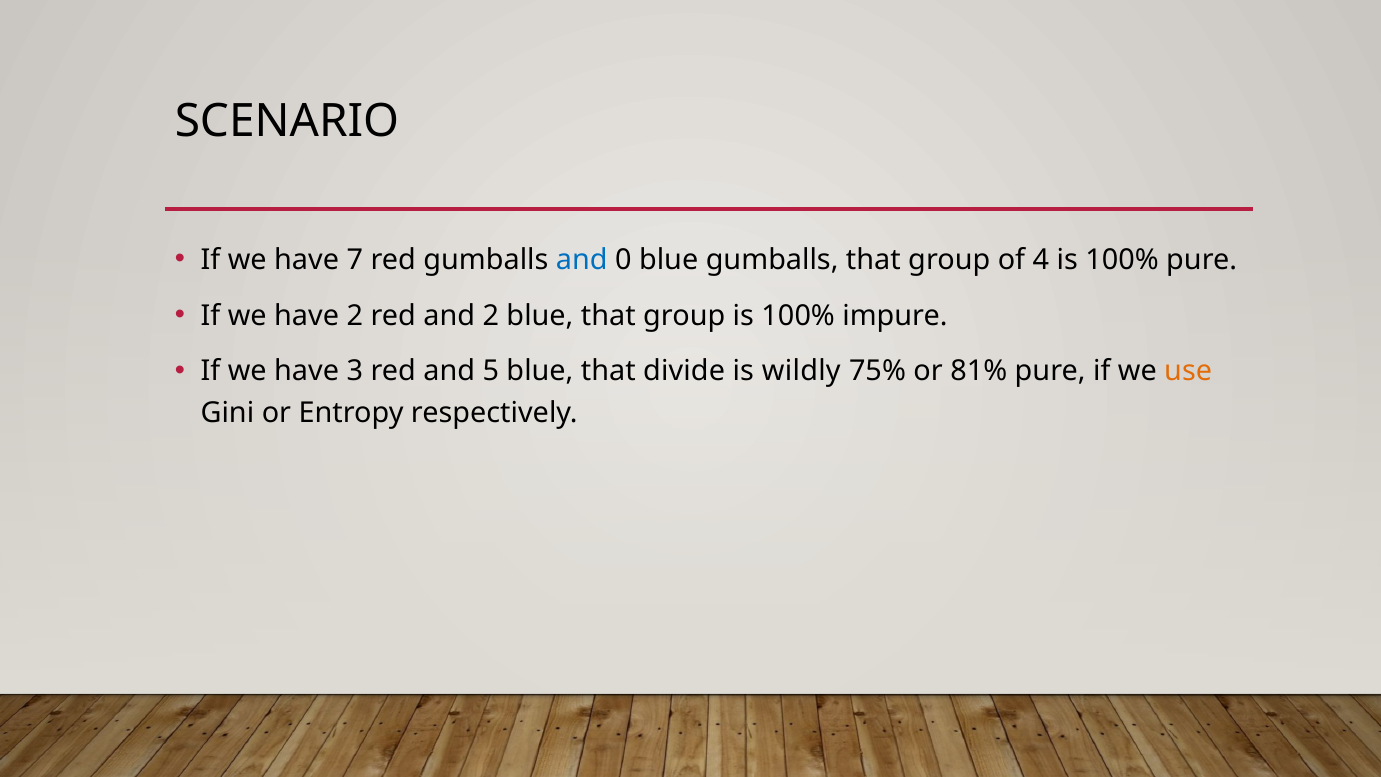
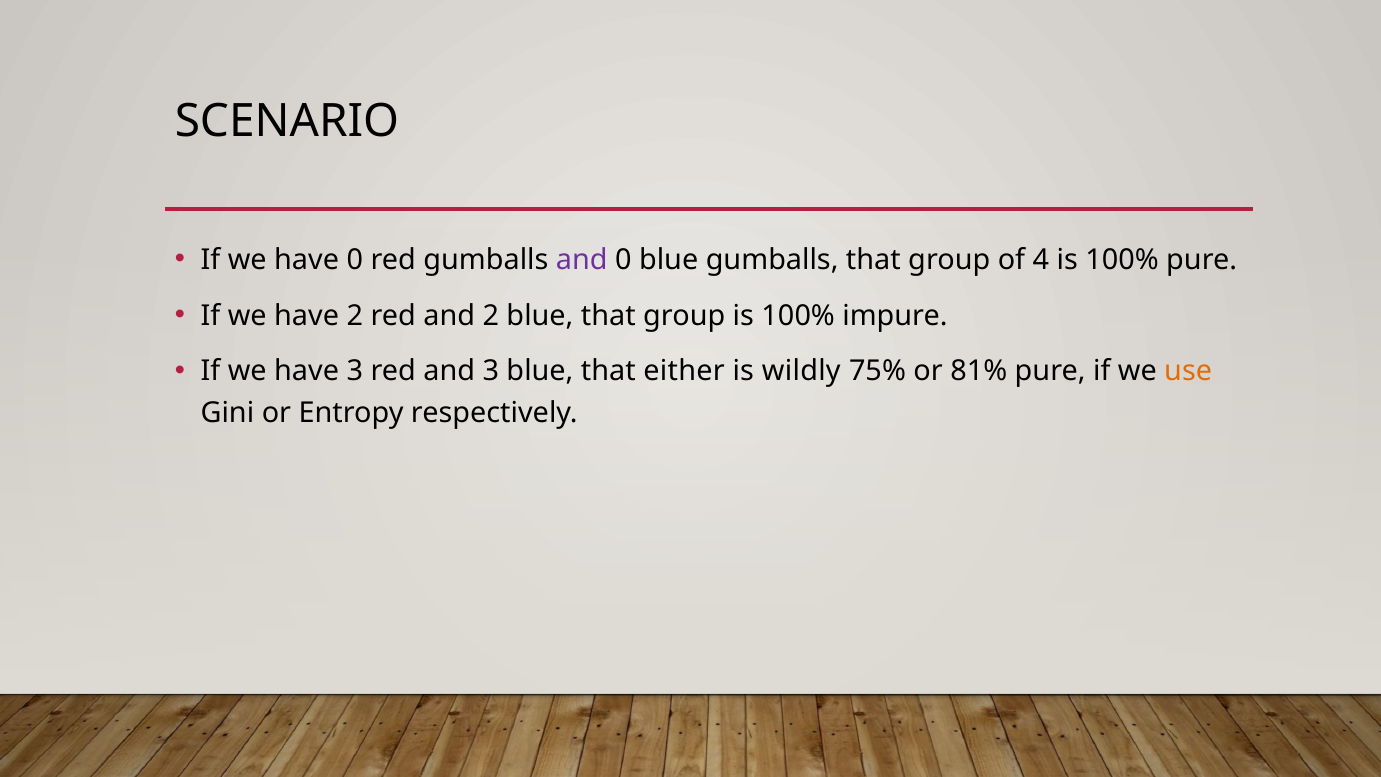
have 7: 7 -> 0
and at (582, 260) colour: blue -> purple
and 5: 5 -> 3
divide: divide -> either
